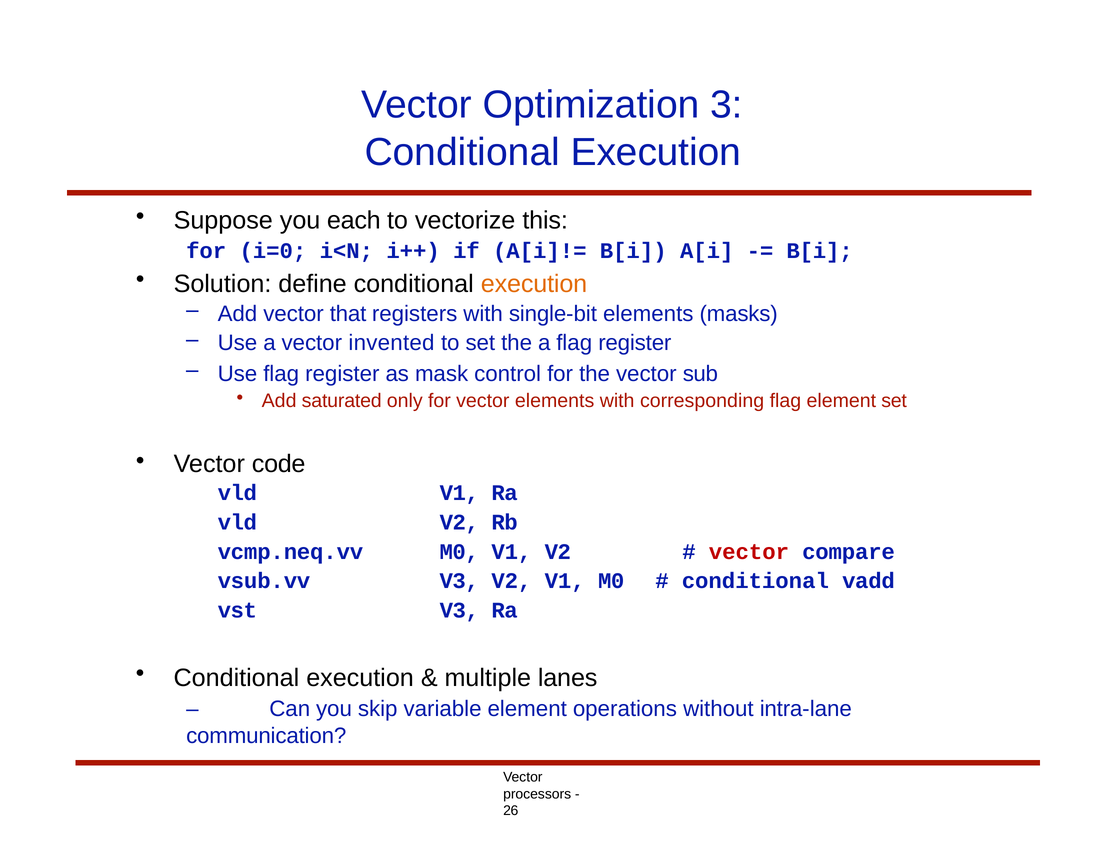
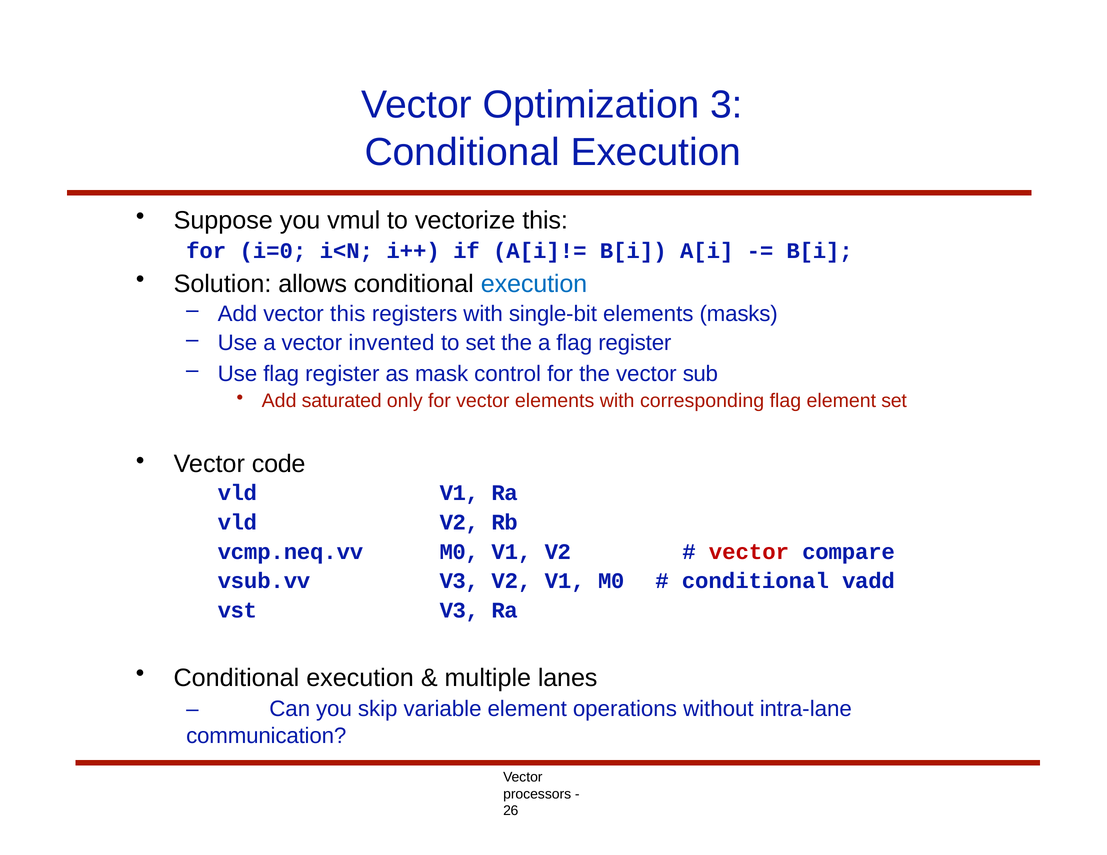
each: each -> vmul
define: define -> allows
execution at (534, 284) colour: orange -> blue
vector that: that -> this
